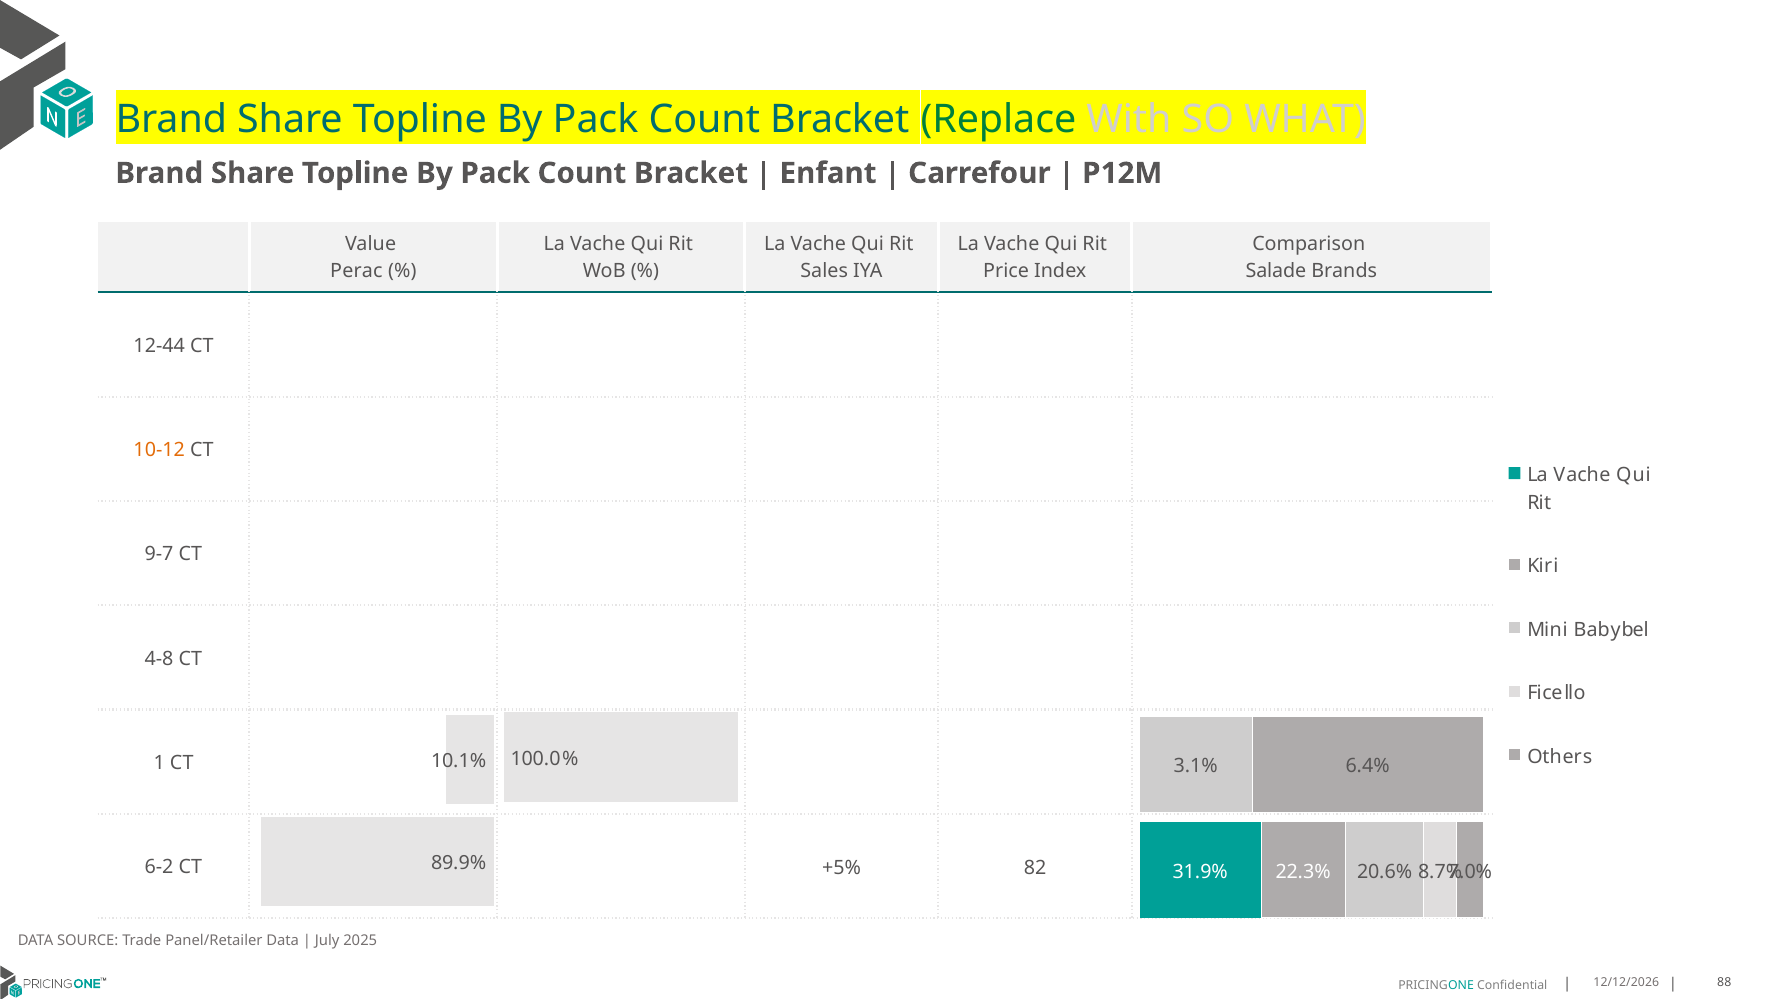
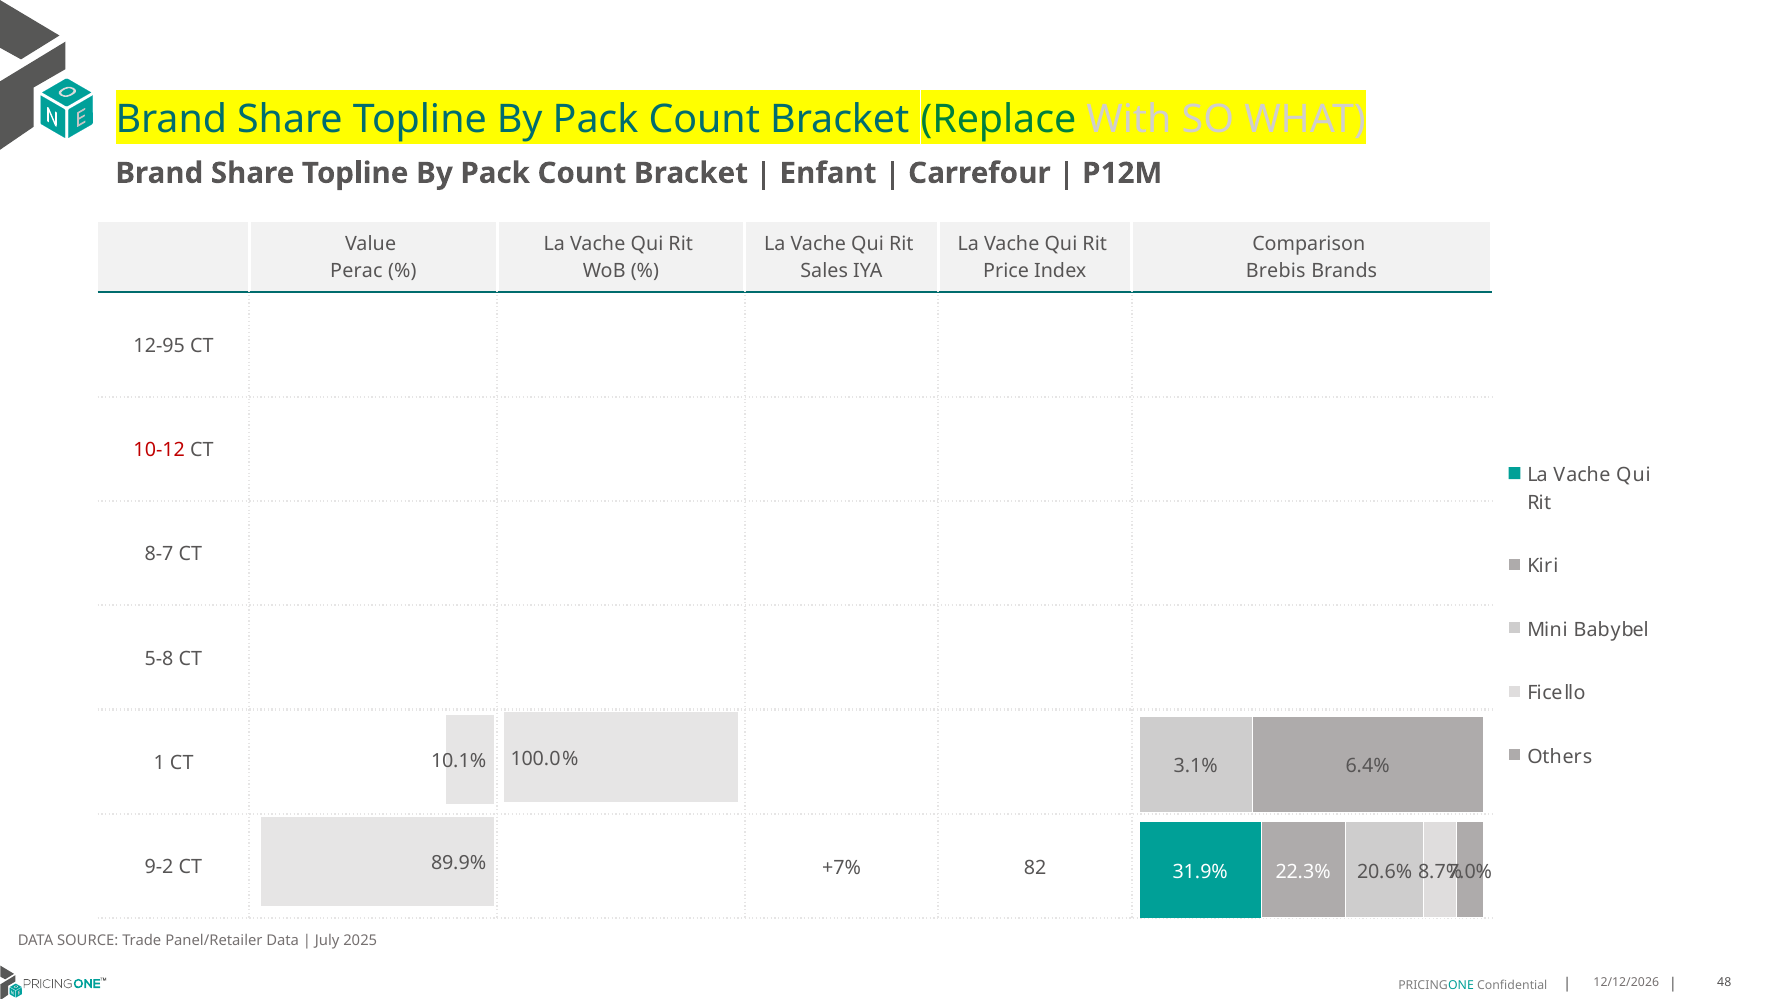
Salade: Salade -> Brebis
12-44: 12-44 -> 12-95
10-12 colour: orange -> red
9-7: 9-7 -> 8-7
4-8: 4-8 -> 5-8
6-2: 6-2 -> 9-2
+5%: +5% -> +7%
88: 88 -> 48
